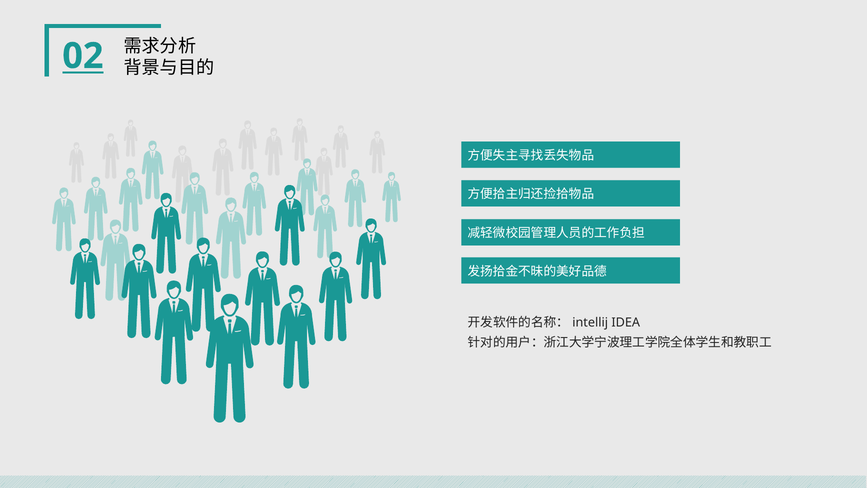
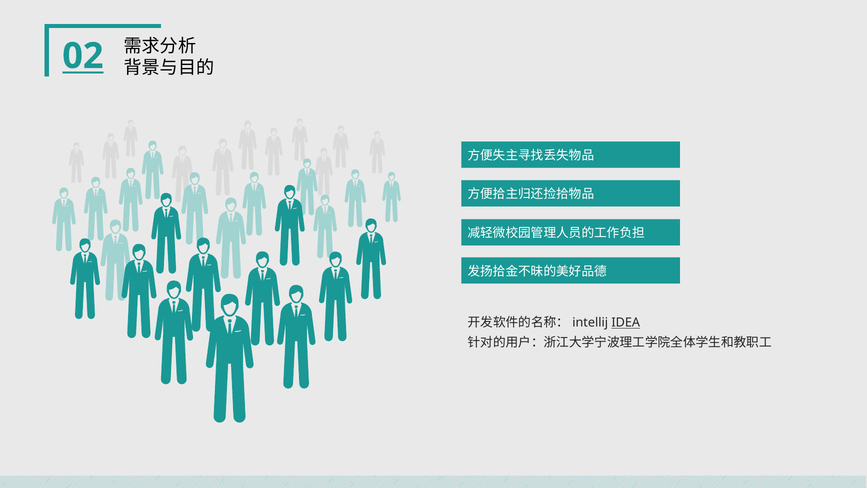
IDEA underline: none -> present
